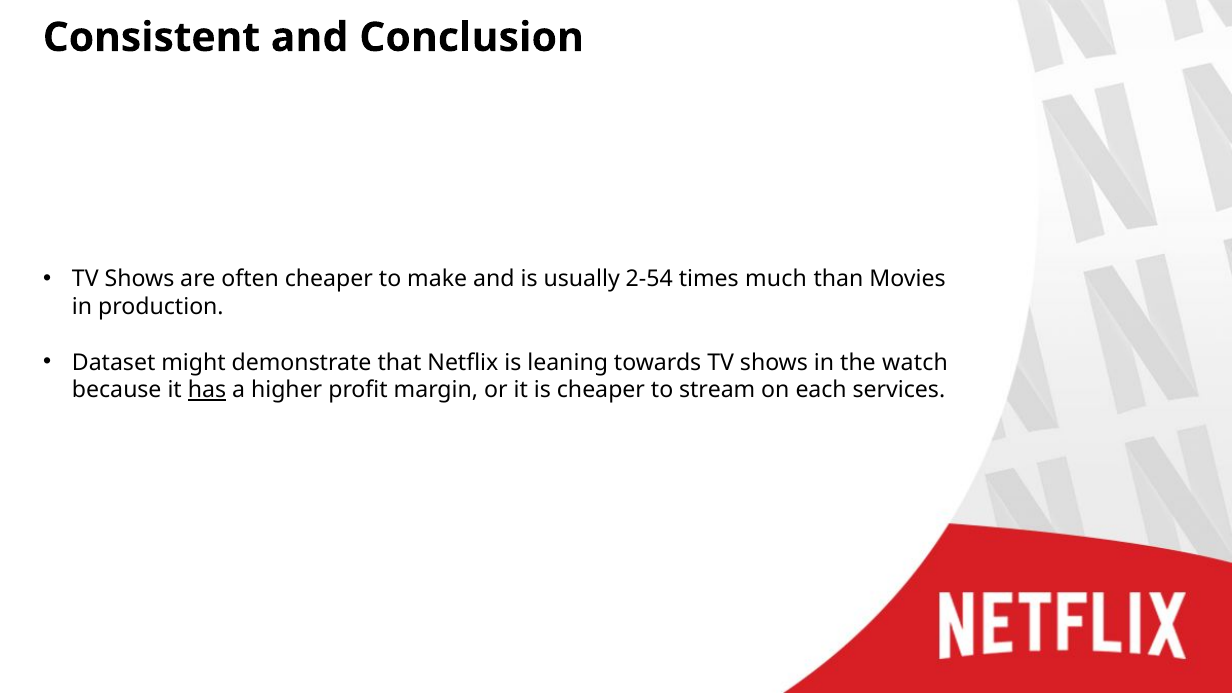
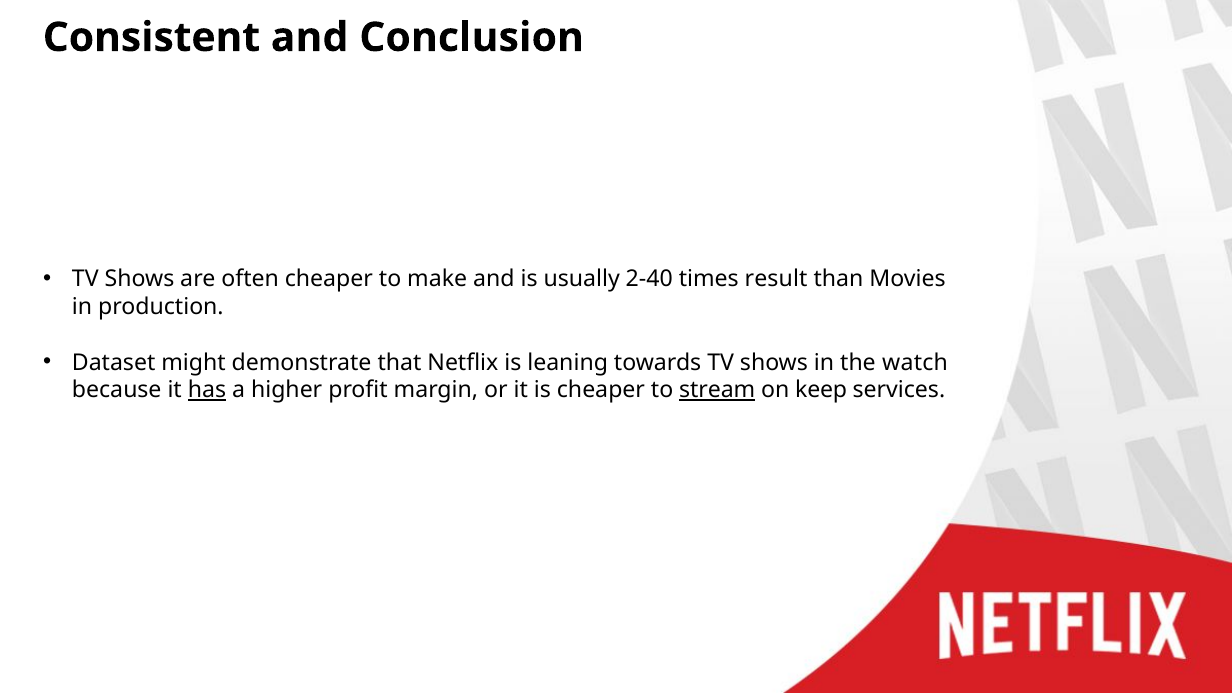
2-54: 2-54 -> 2-40
much: much -> result
stream underline: none -> present
each: each -> keep
